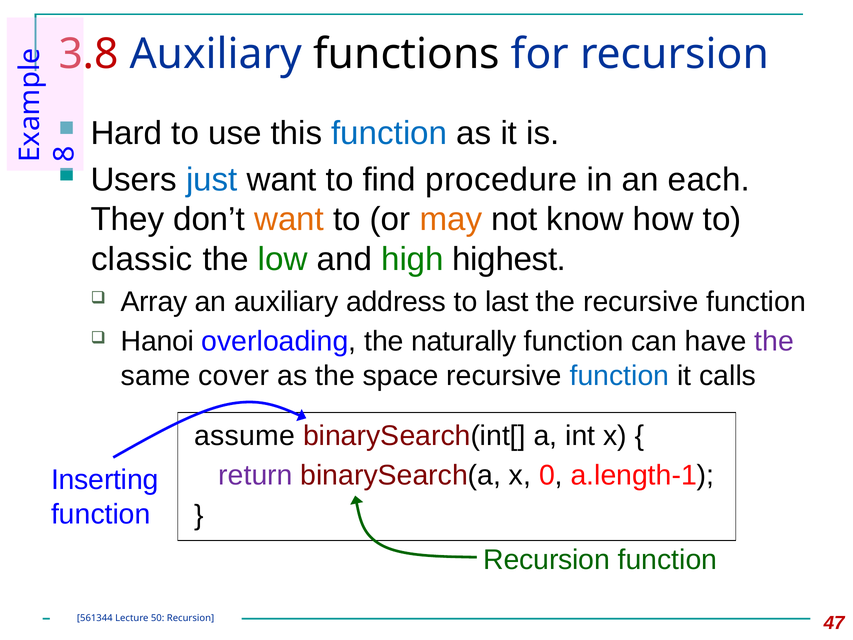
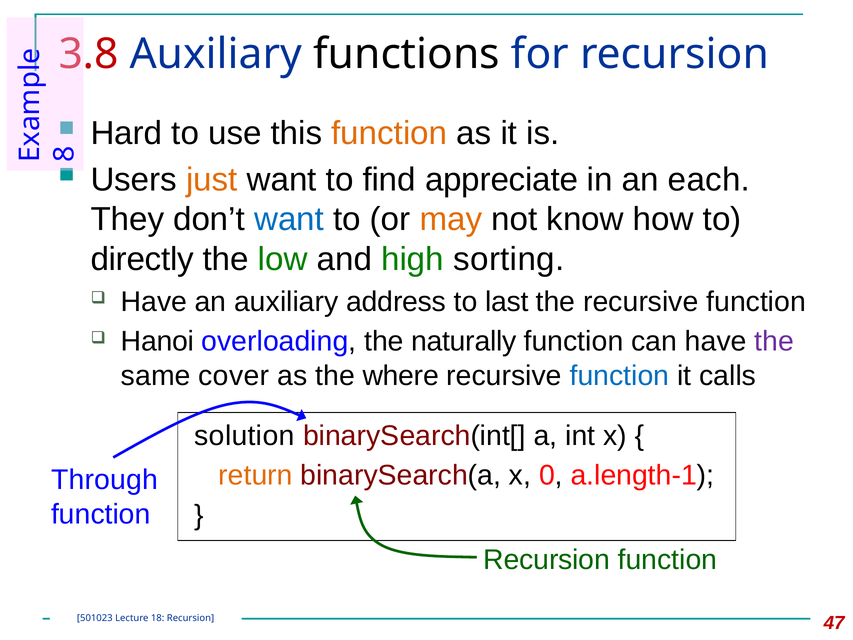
function at (389, 133) colour: blue -> orange
just colour: blue -> orange
procedure: procedure -> appreciate
want at (289, 219) colour: orange -> blue
classic: classic -> directly
highest: highest -> sorting
Array at (154, 302): Array -> Have
space: space -> where
assume: assume -> solution
return colour: purple -> orange
Inserting: Inserting -> Through
561344: 561344 -> 501023
50: 50 -> 18
